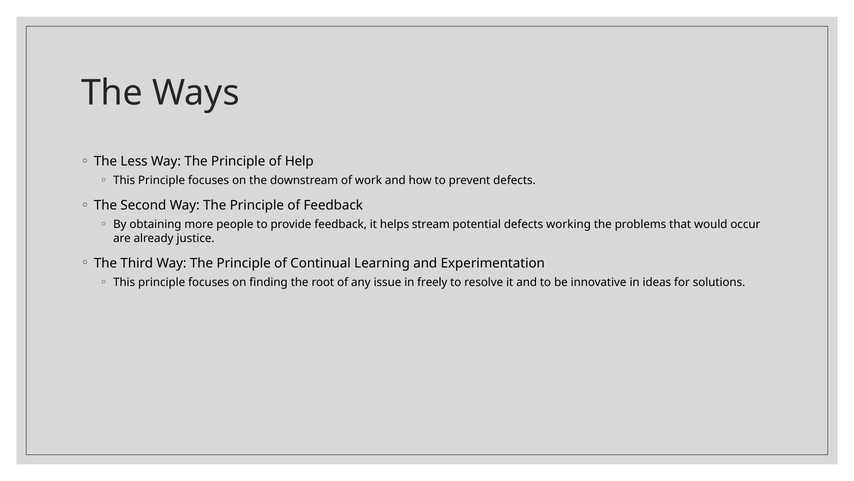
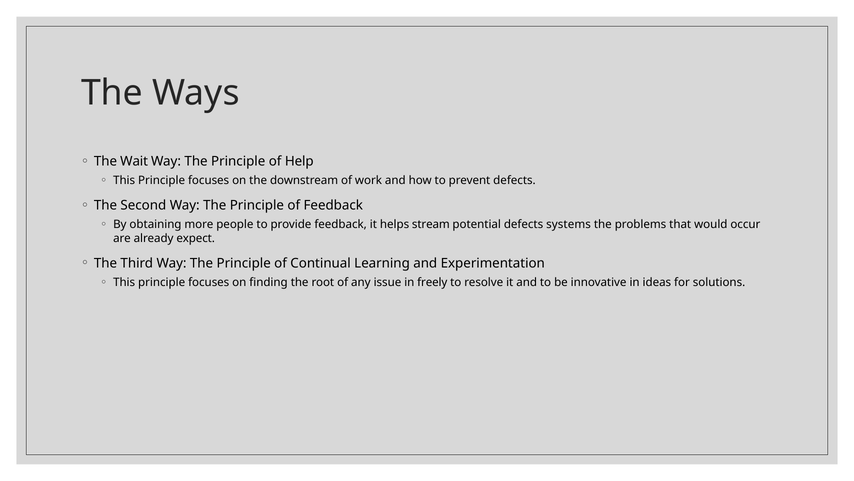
Less: Less -> Wait
working: working -> systems
justice: justice -> expect
